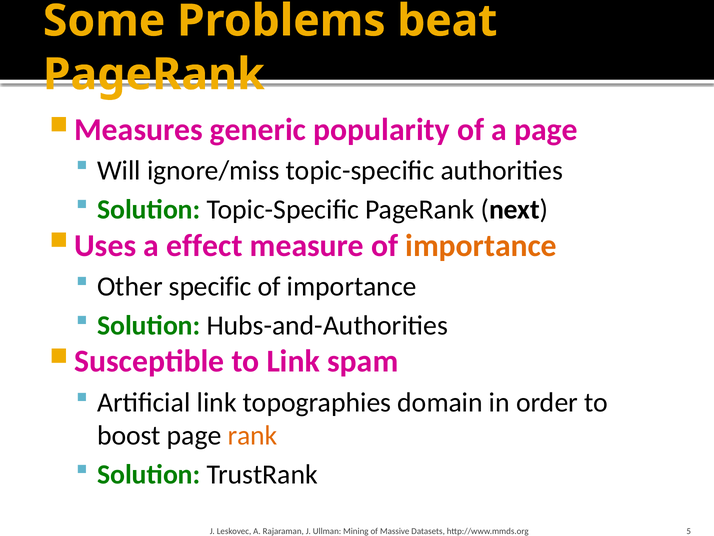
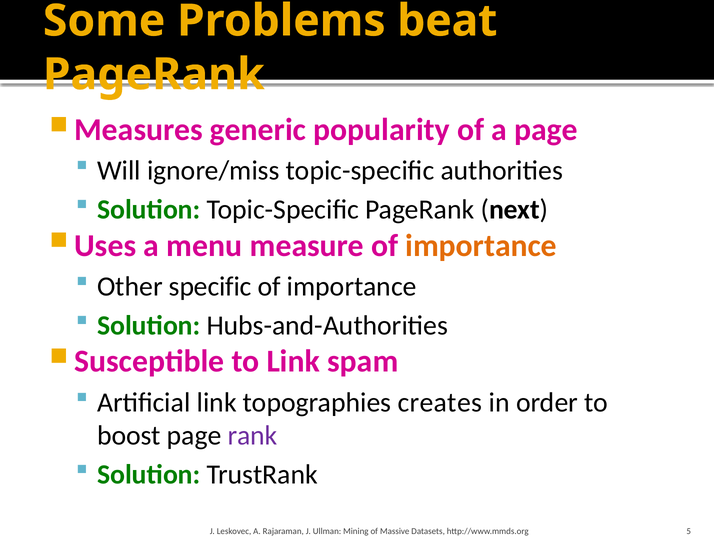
effect: effect -> menu
domain: domain -> creates
rank colour: orange -> purple
